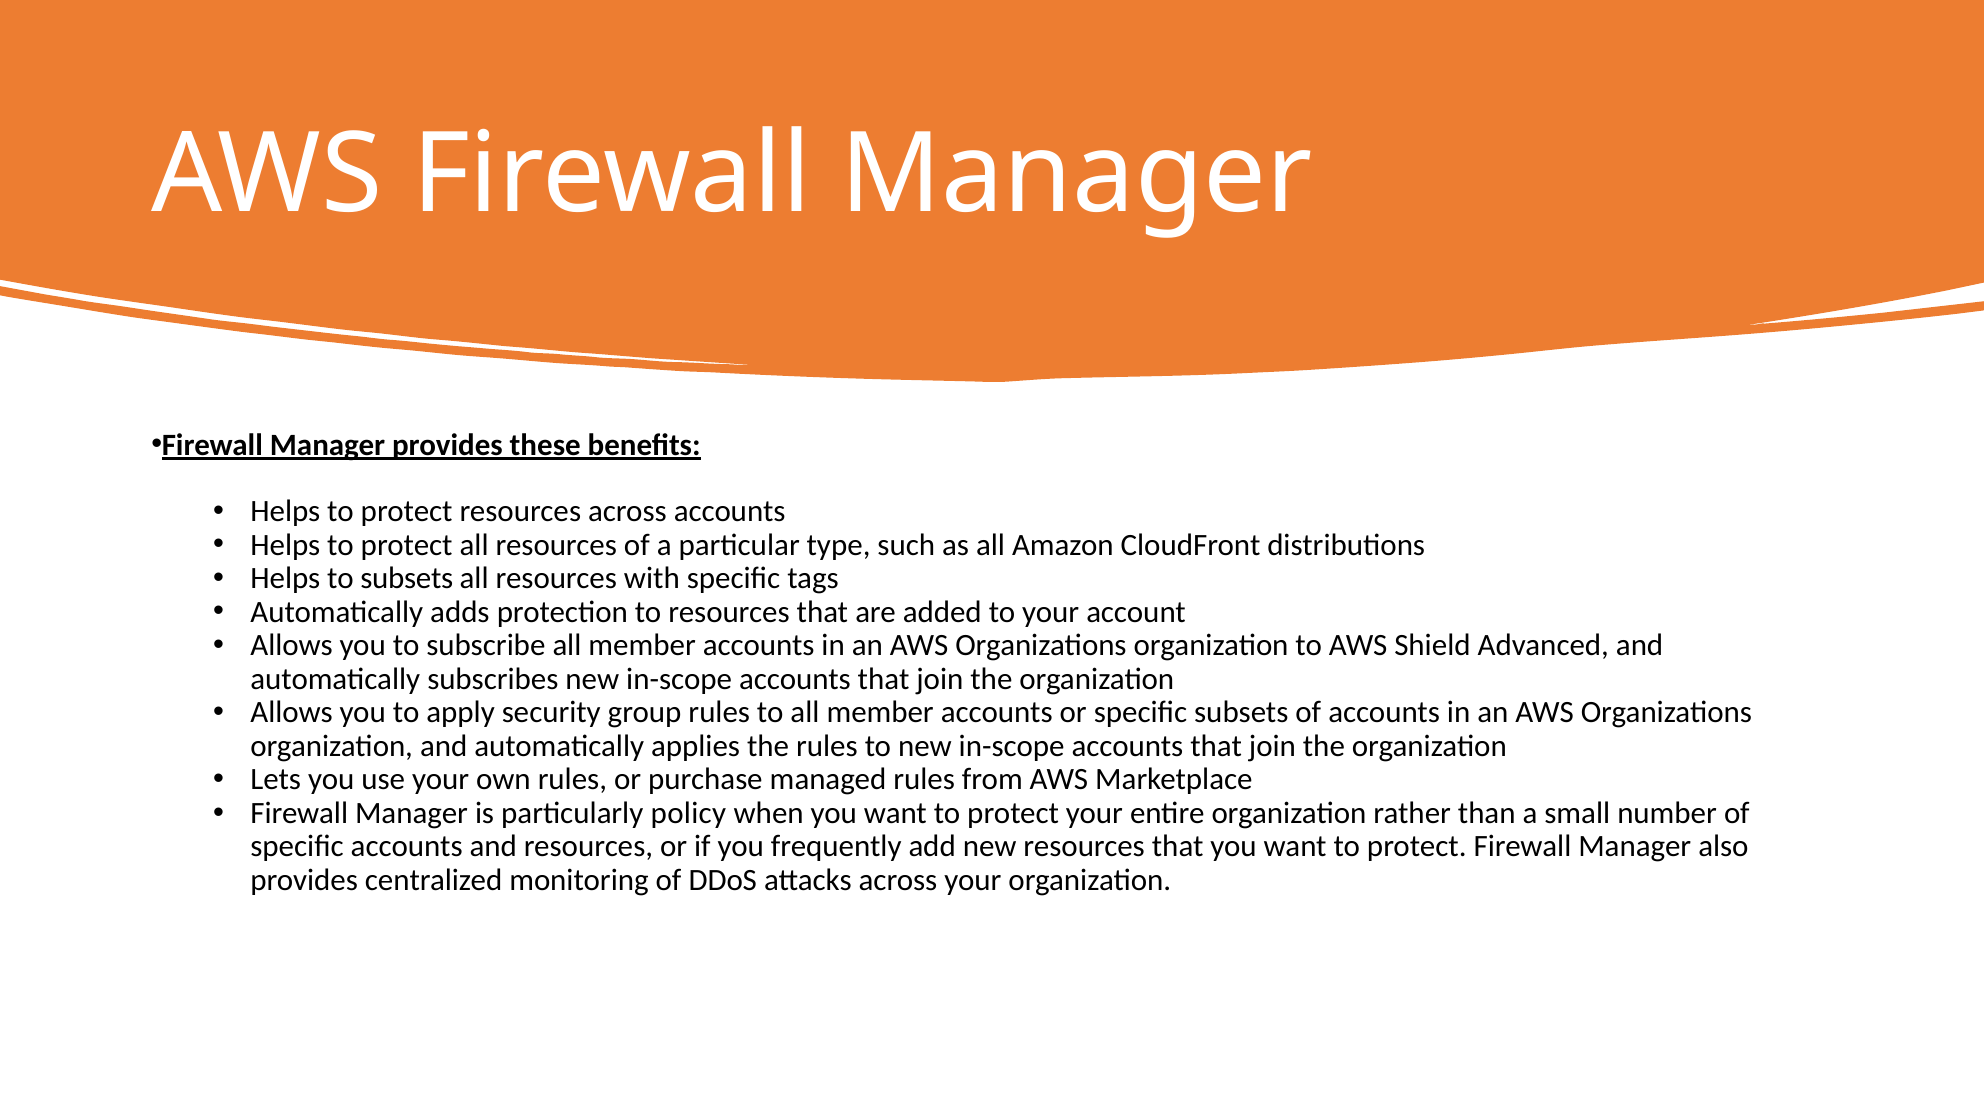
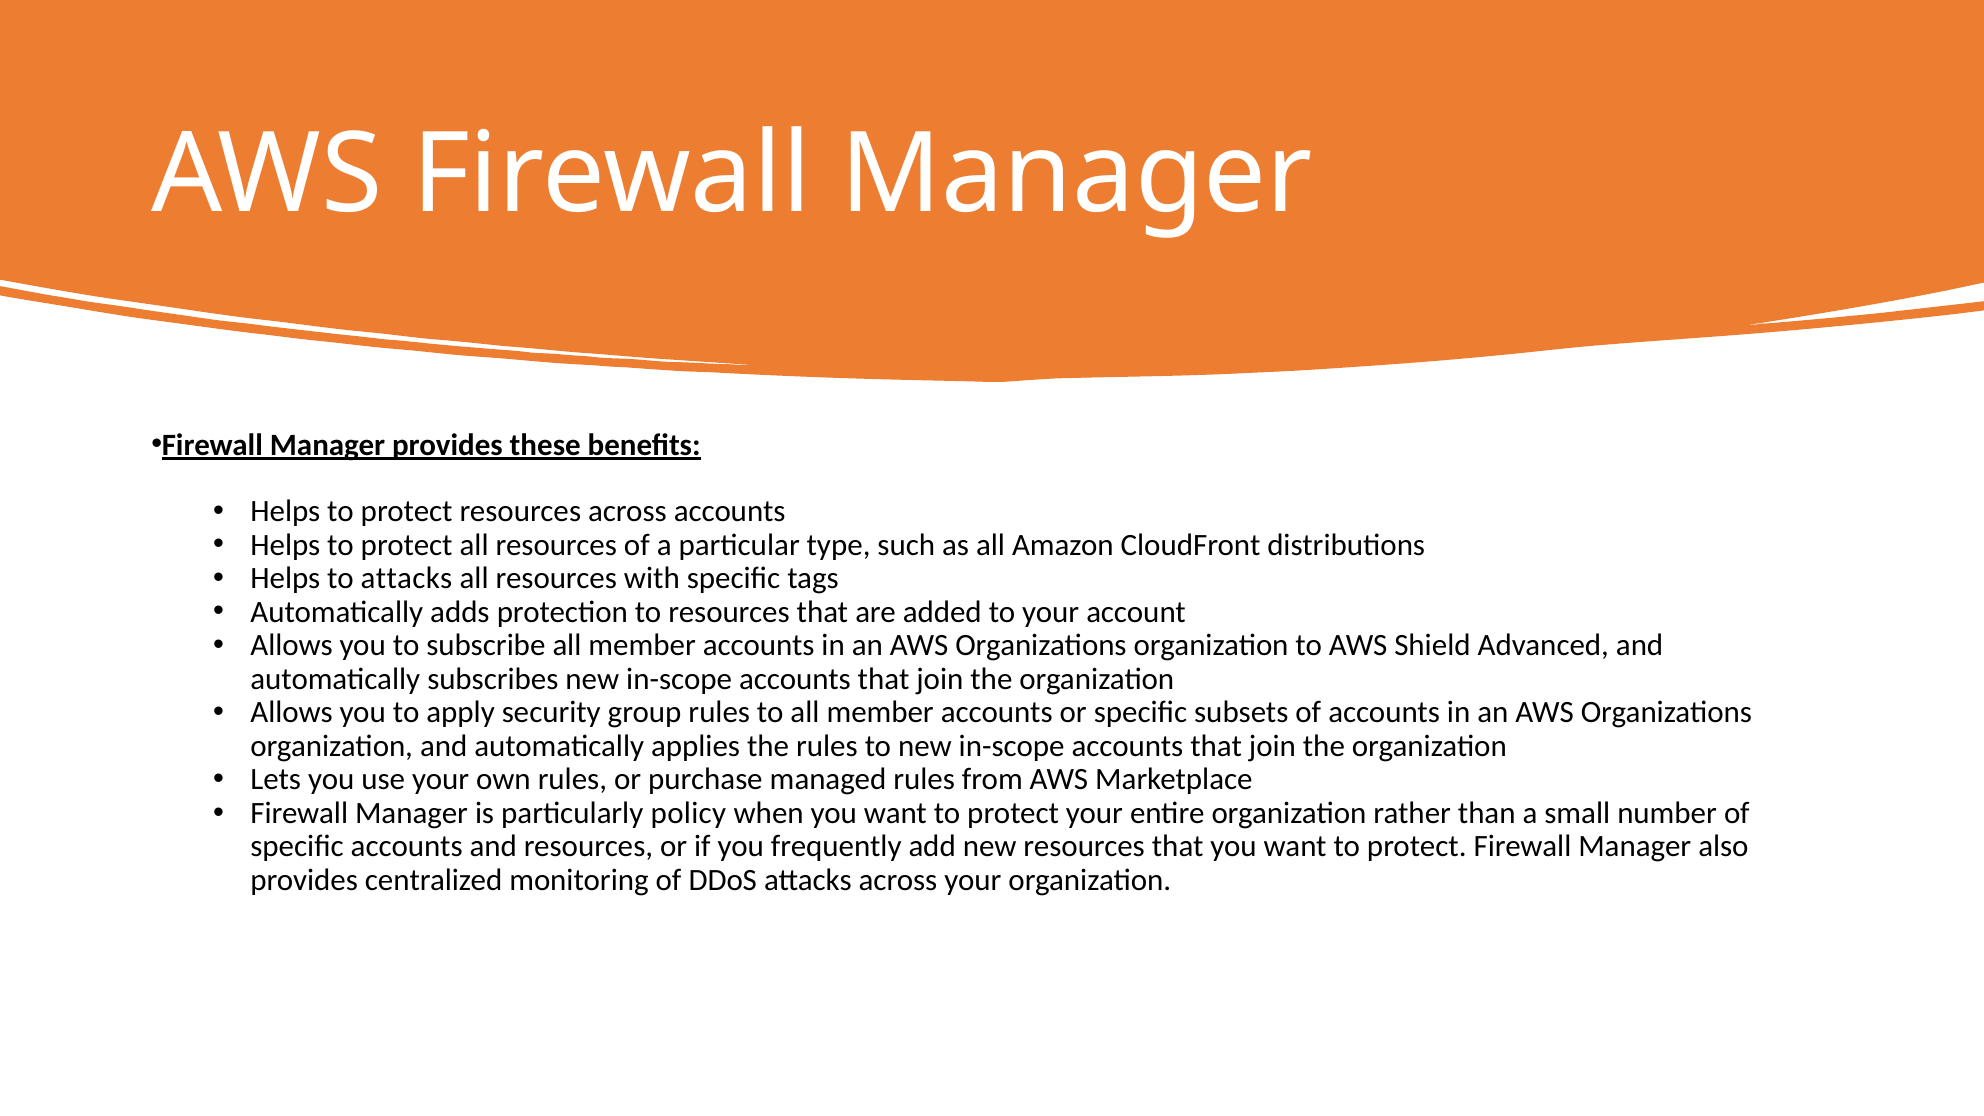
to subsets: subsets -> attacks
